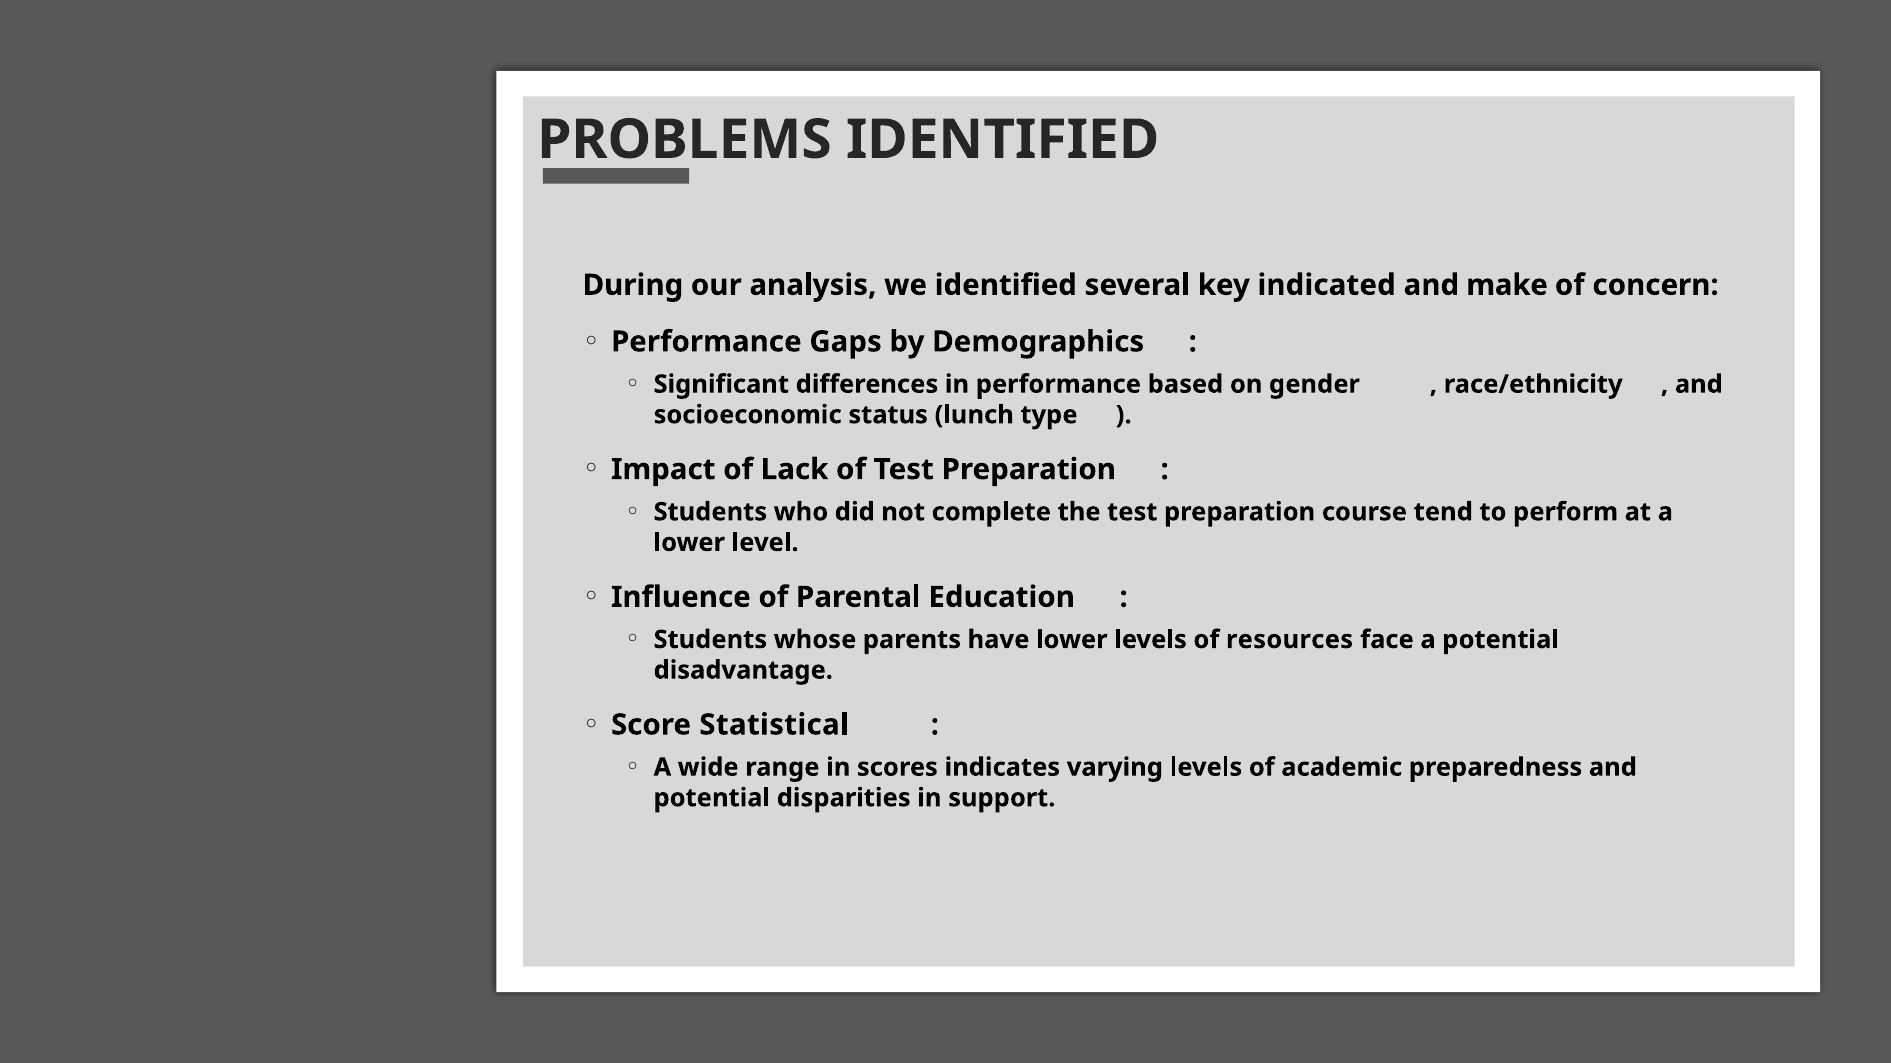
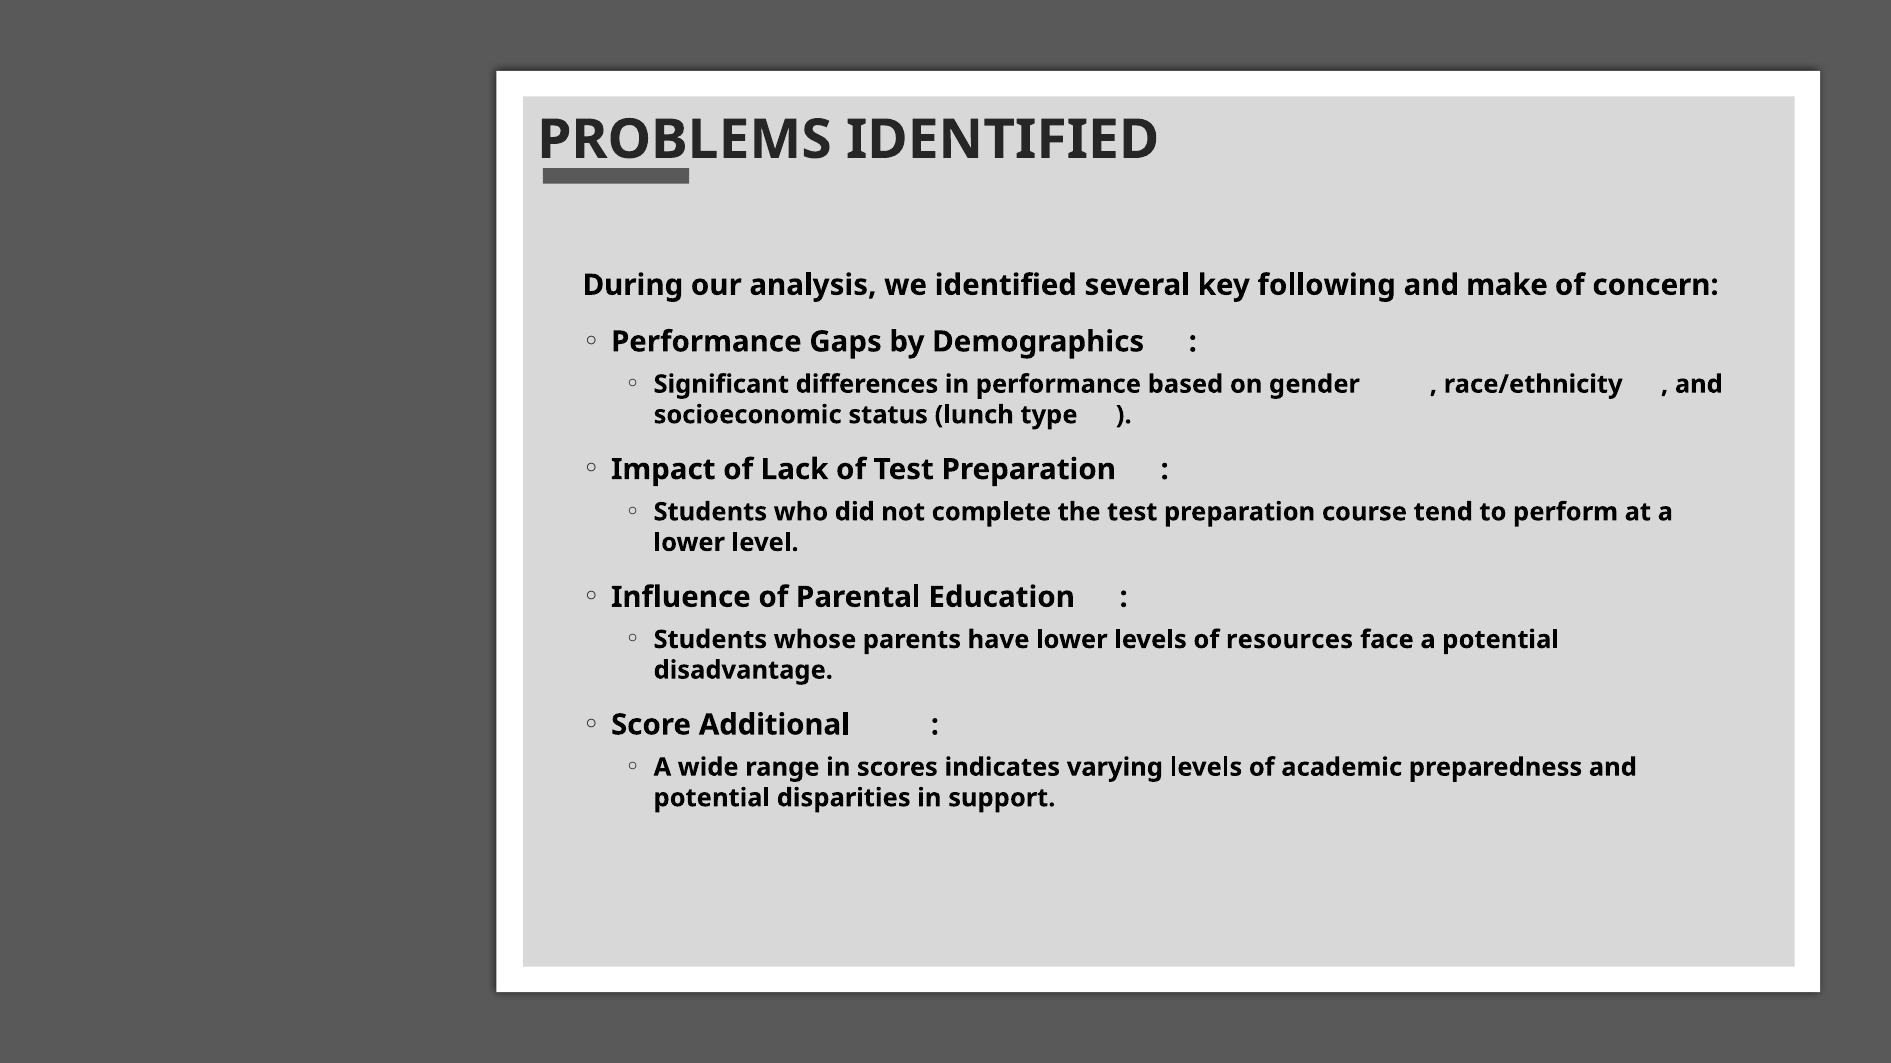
indicated: indicated -> following
Statistical: Statistical -> Additional
